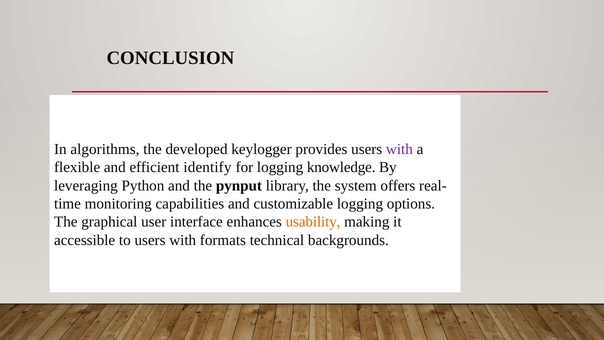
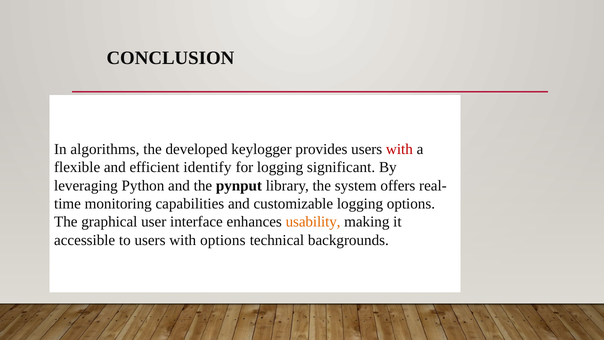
with at (399, 149) colour: purple -> red
knowledge: knowledge -> significant
with formats: formats -> options
